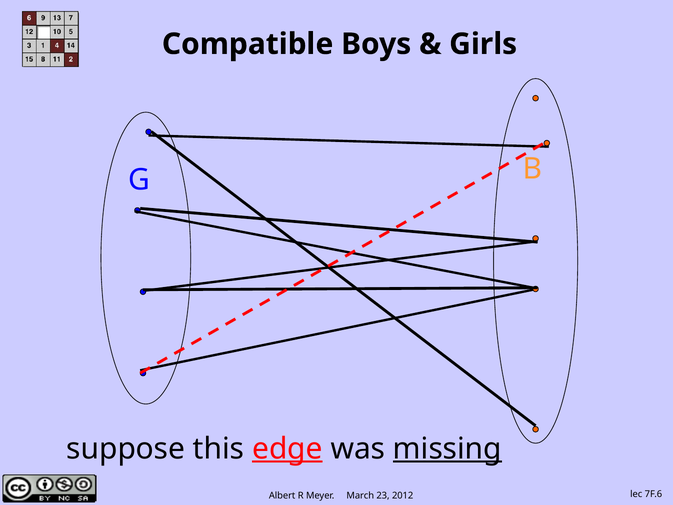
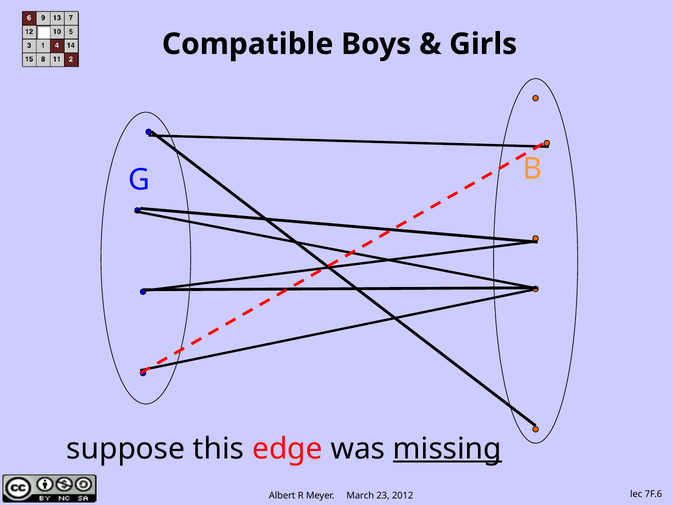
edge underline: present -> none
